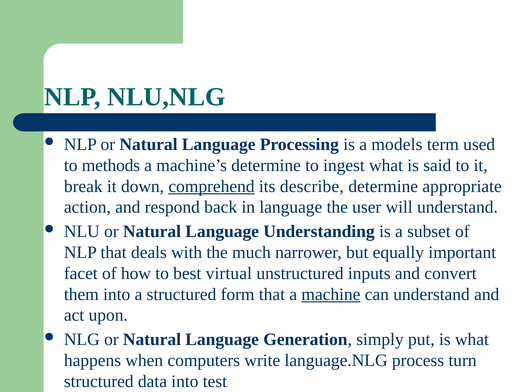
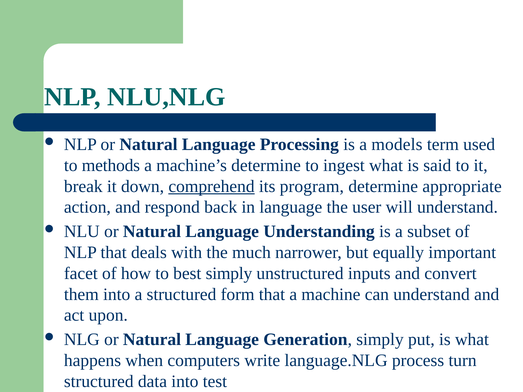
describe: describe -> program
best virtual: virtual -> simply
machine underline: present -> none
